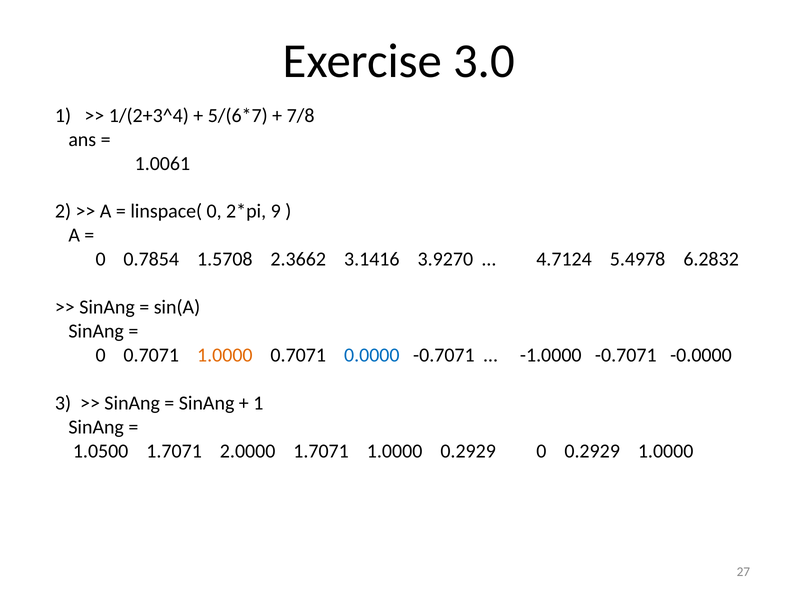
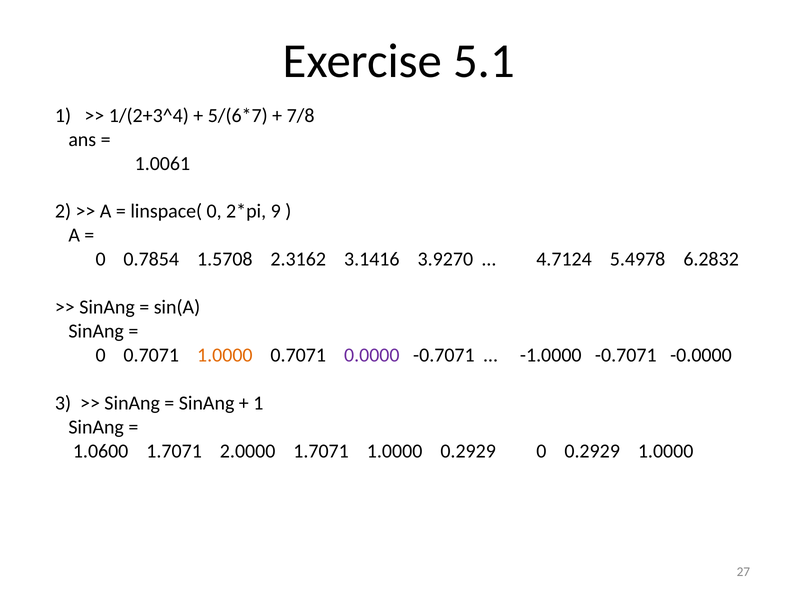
3.0: 3.0 -> 5.1
2.3662: 2.3662 -> 2.3162
0.0000 colour: blue -> purple
1.0500: 1.0500 -> 1.0600
